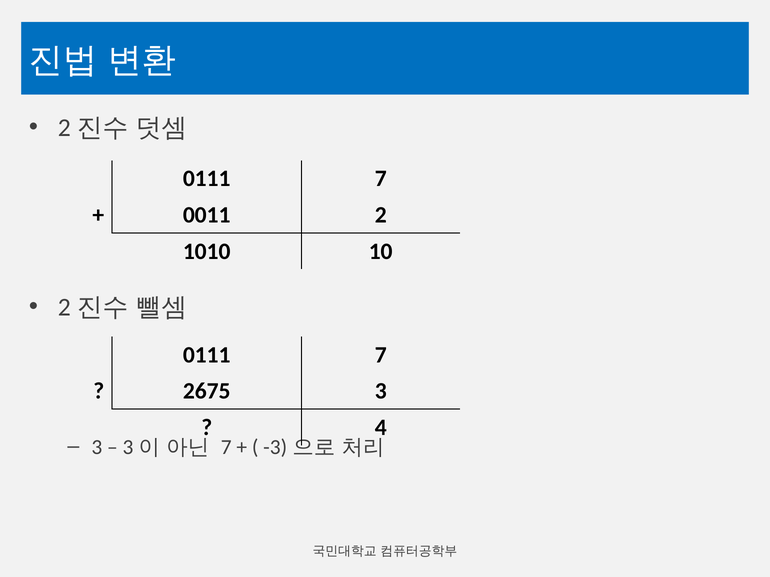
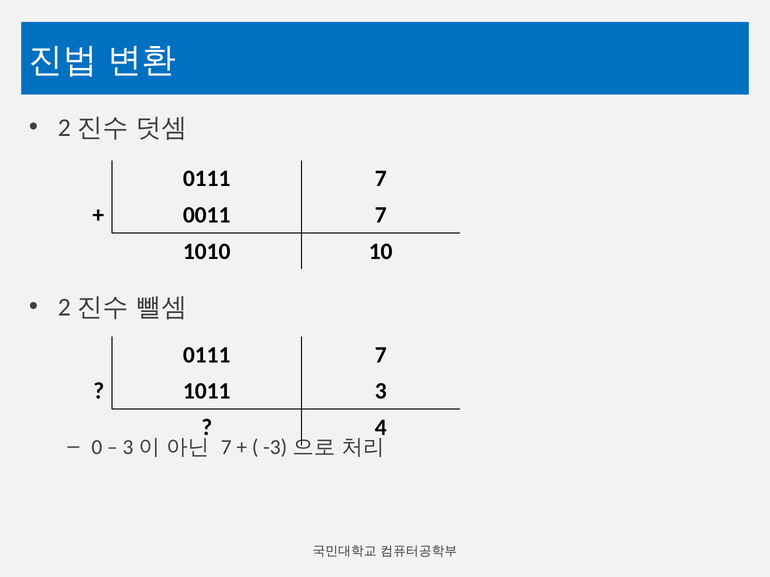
0011 2: 2 -> 7
2675: 2675 -> 1011
3 at (97, 447): 3 -> 0
